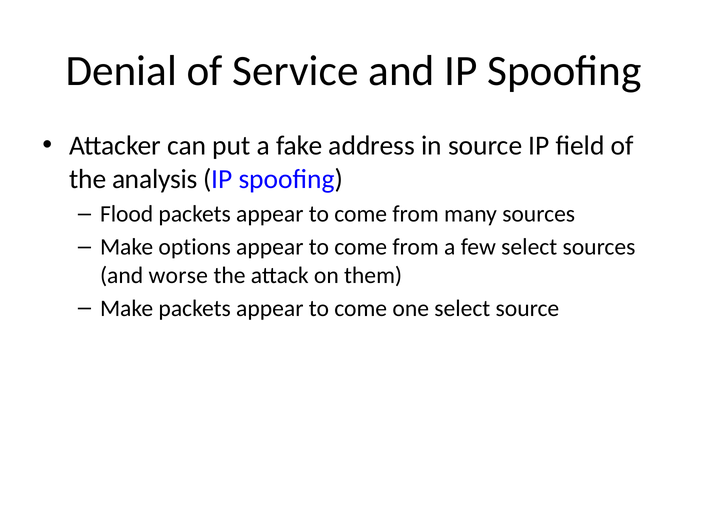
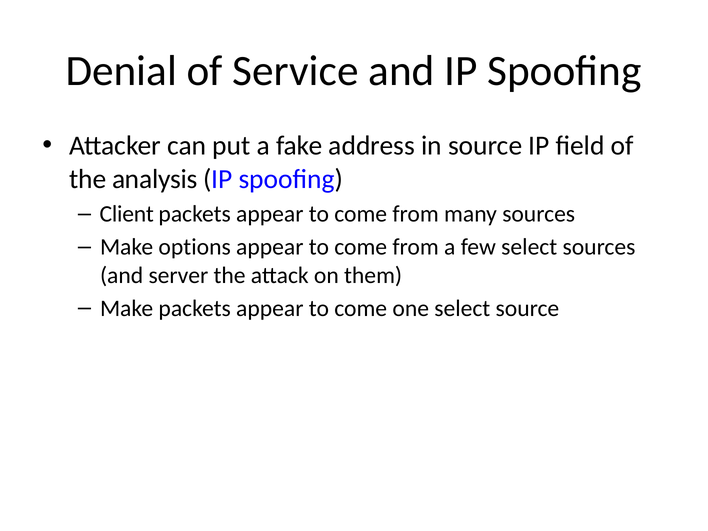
Flood: Flood -> Client
worse: worse -> server
